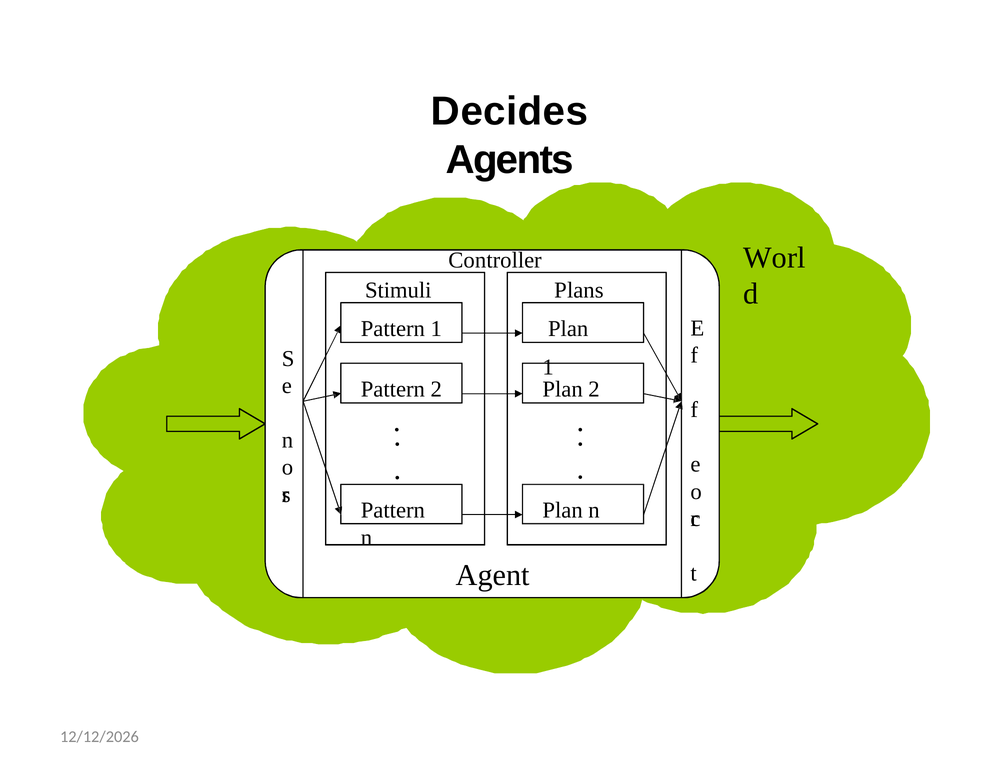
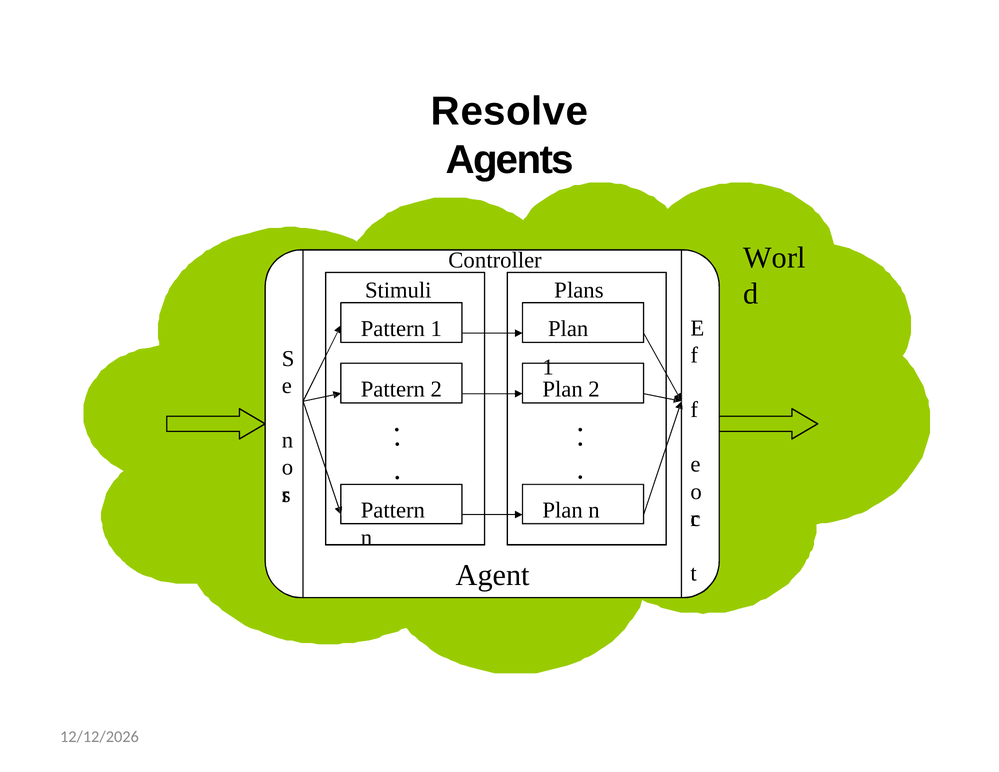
Decides: Decides -> Resolve
